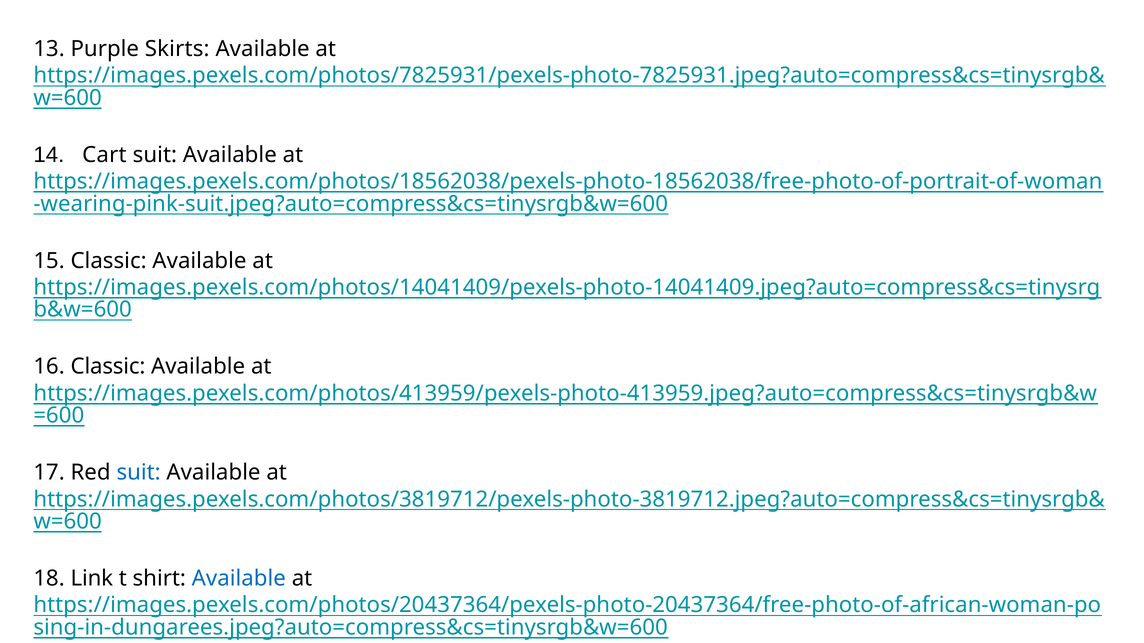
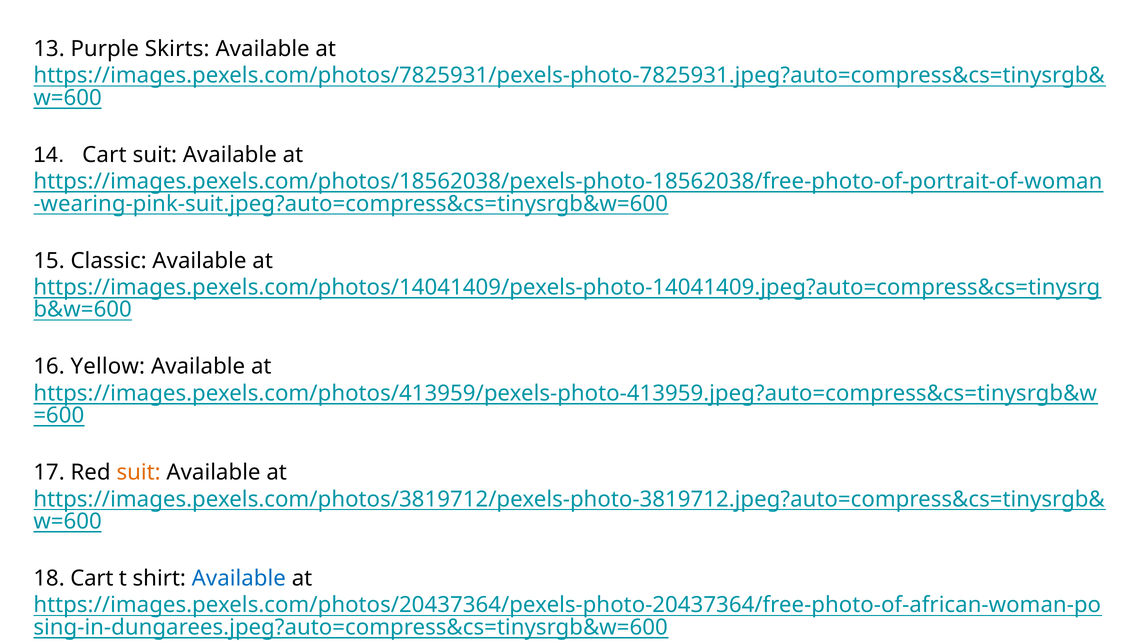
16 Classic: Classic -> Yellow
suit at (139, 473) colour: blue -> orange
18 Link: Link -> Cart
